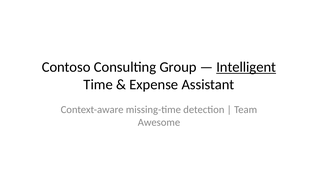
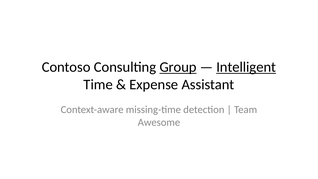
Group underline: none -> present
